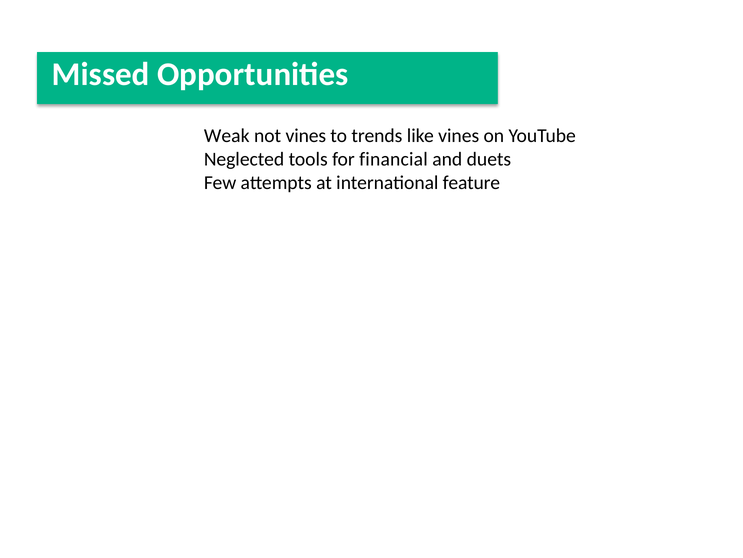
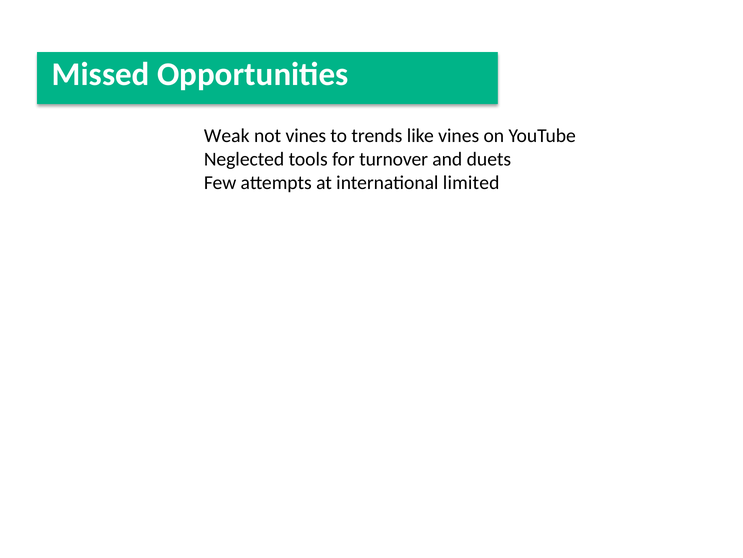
financial: financial -> turnover
feature: feature -> limited
